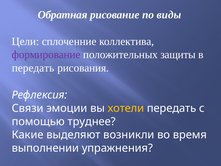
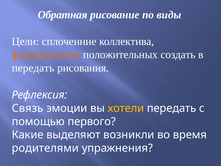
формирование colour: purple -> orange
защиты: защиты -> создать
Связи: Связи -> Связь
труднее: труднее -> первого
выполнении: выполнении -> родителями
